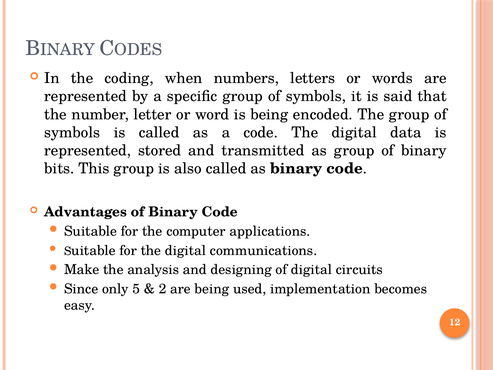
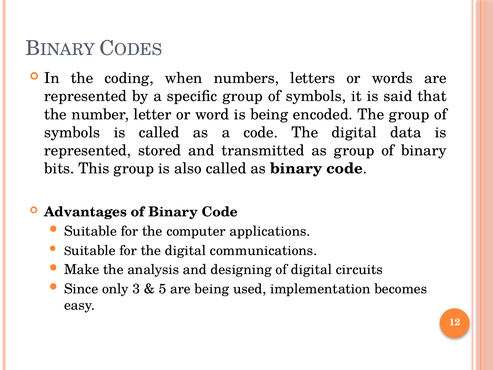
5: 5 -> 3
2: 2 -> 5
